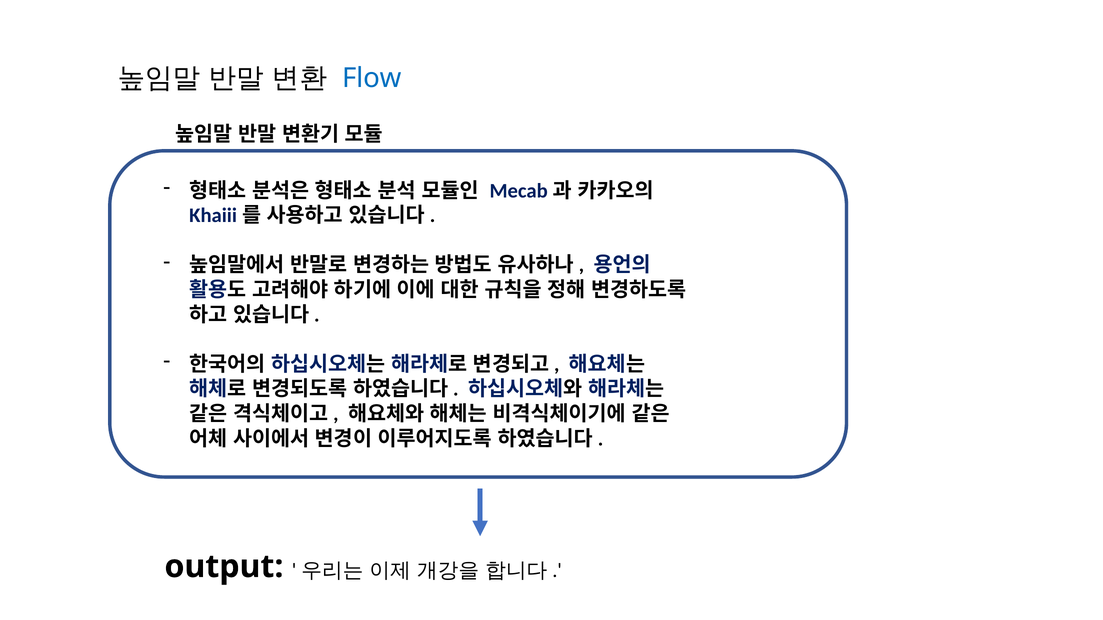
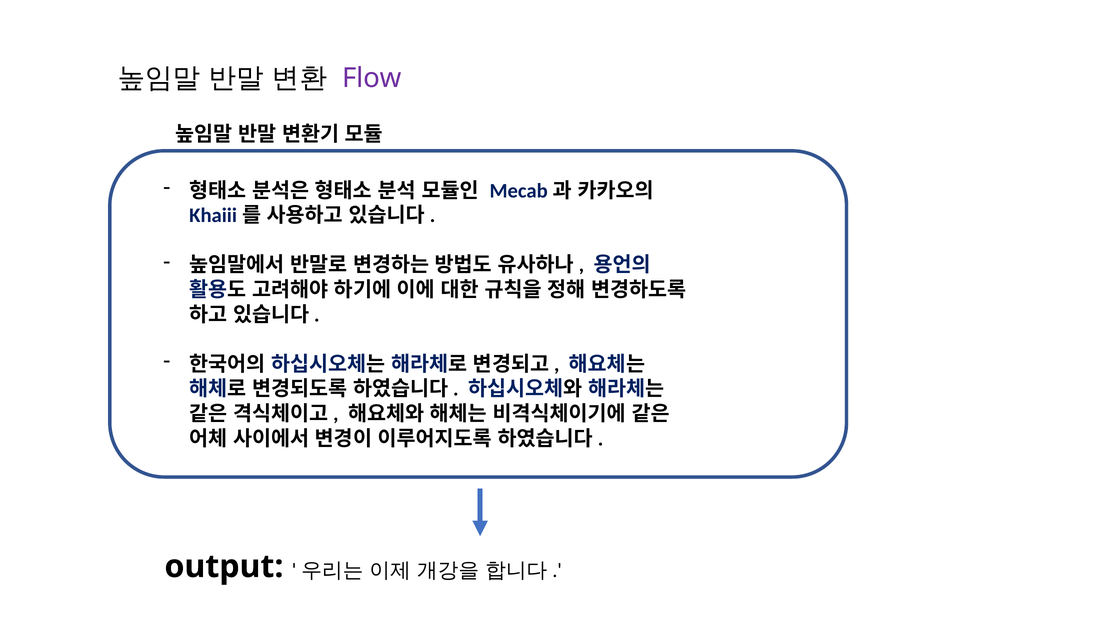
Flow colour: blue -> purple
